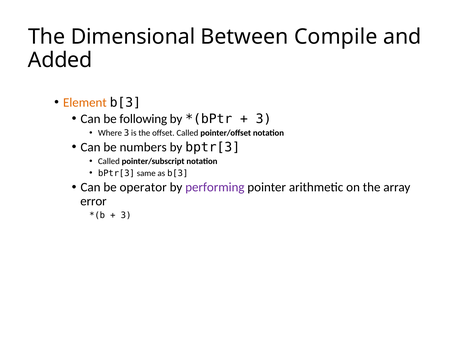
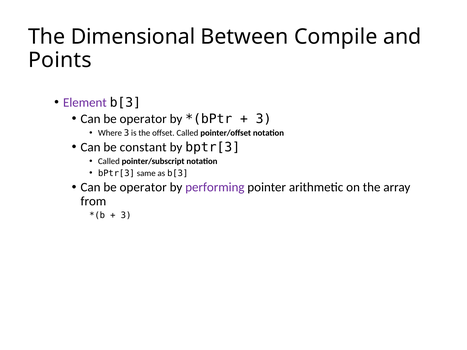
Added: Added -> Points
Element colour: orange -> purple
following at (143, 119): following -> operator
numbers: numbers -> constant
error: error -> from
